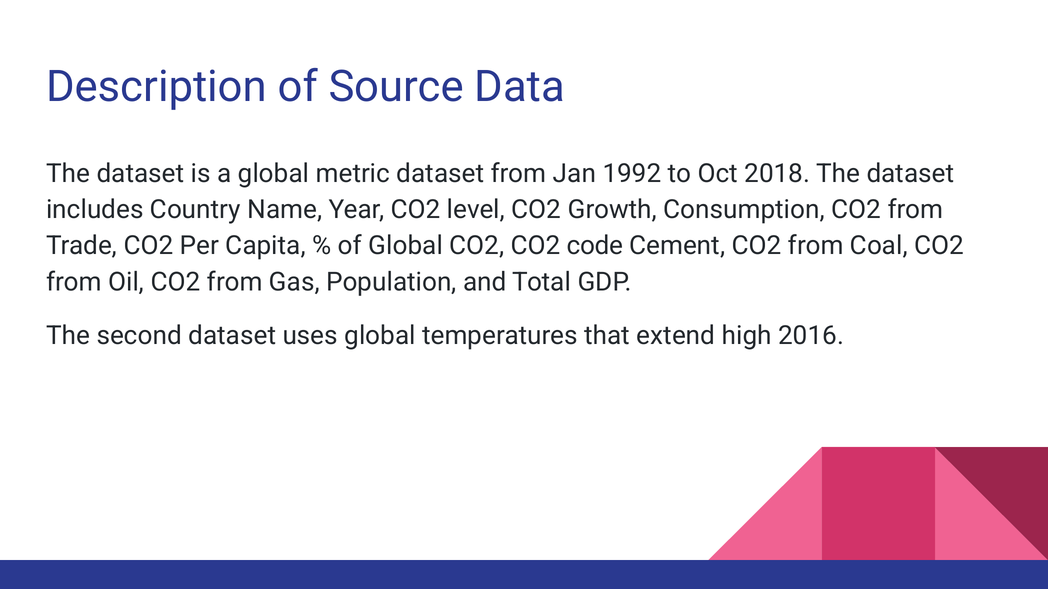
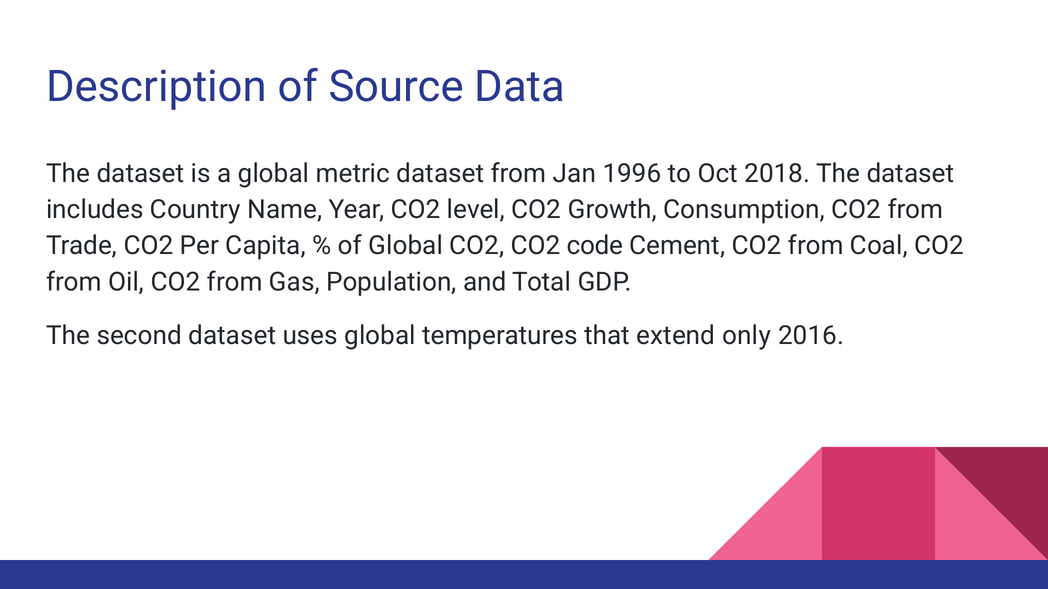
1992: 1992 -> 1996
high: high -> only
